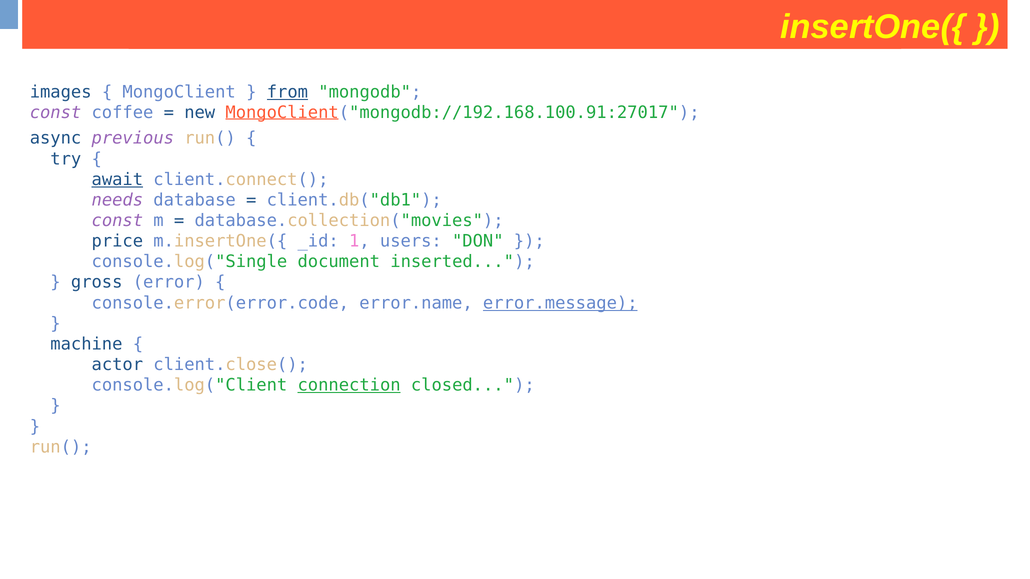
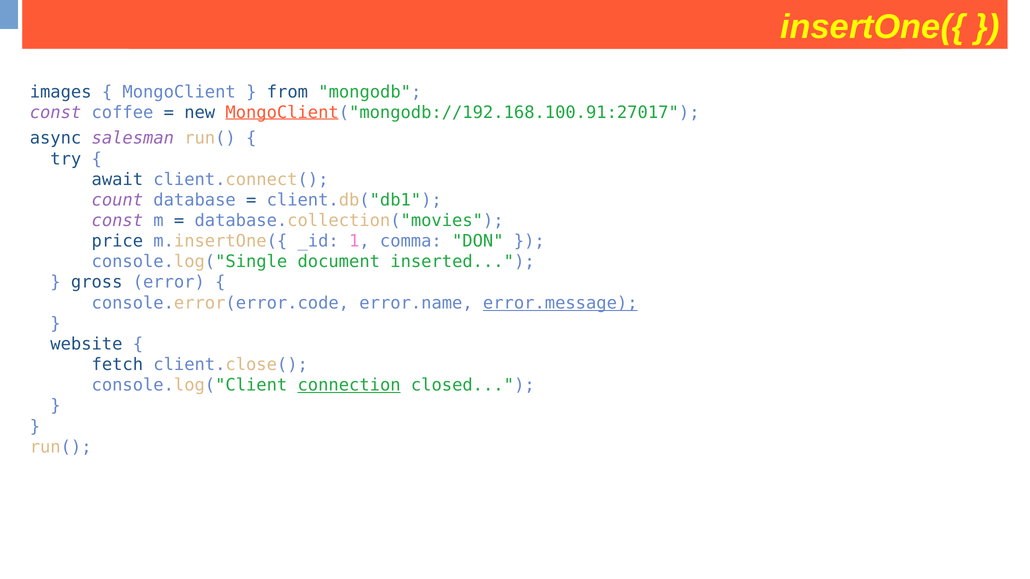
from underline: present -> none
previous: previous -> salesman
await underline: present -> none
needs: needs -> count
users: users -> comma
machine: machine -> website
actor: actor -> fetch
